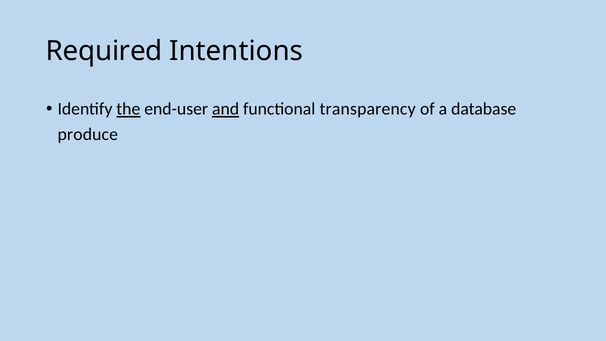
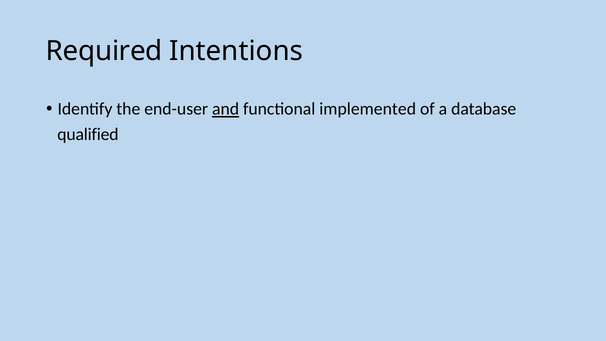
the underline: present -> none
transparency: transparency -> implemented
produce: produce -> qualified
